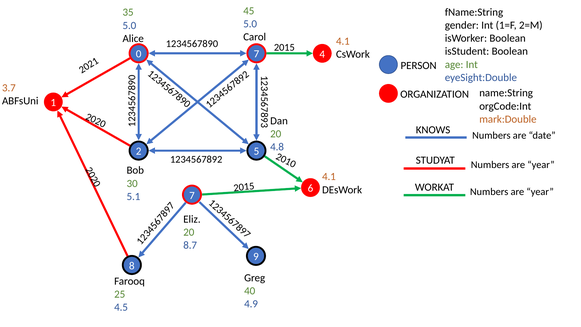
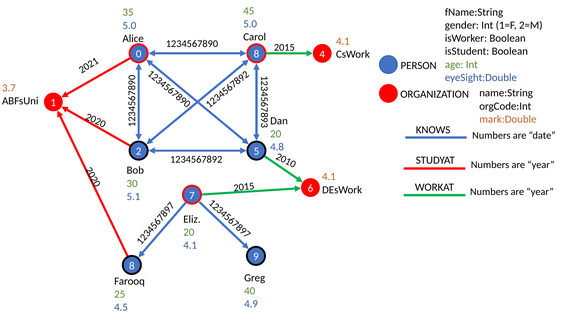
0 7: 7 -> 8
8.7 at (190, 245): 8.7 -> 4.1
